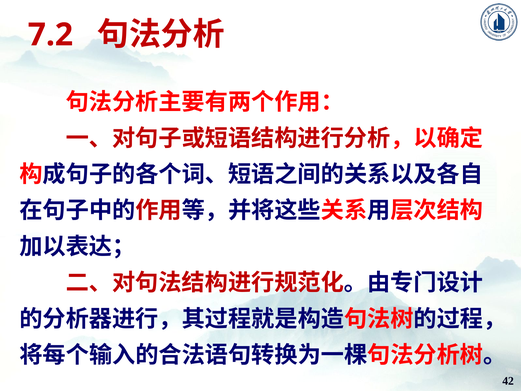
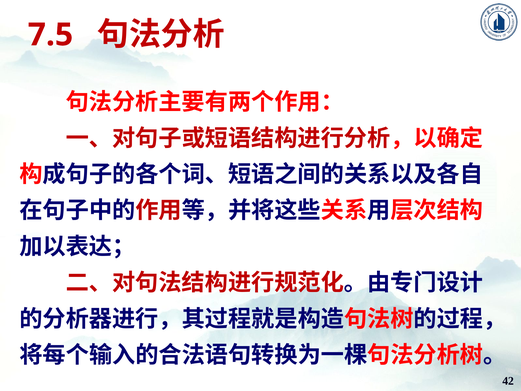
7.2: 7.2 -> 7.5
